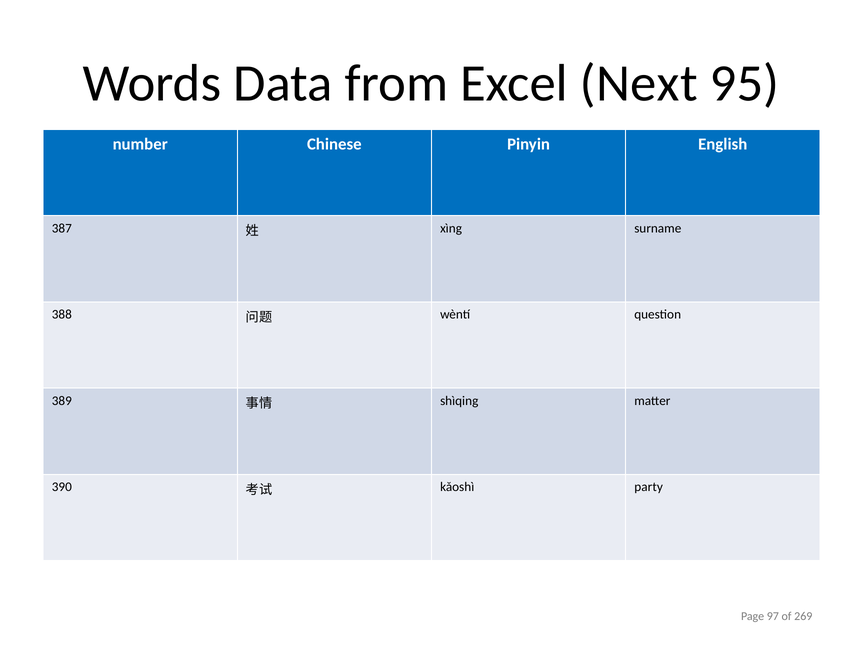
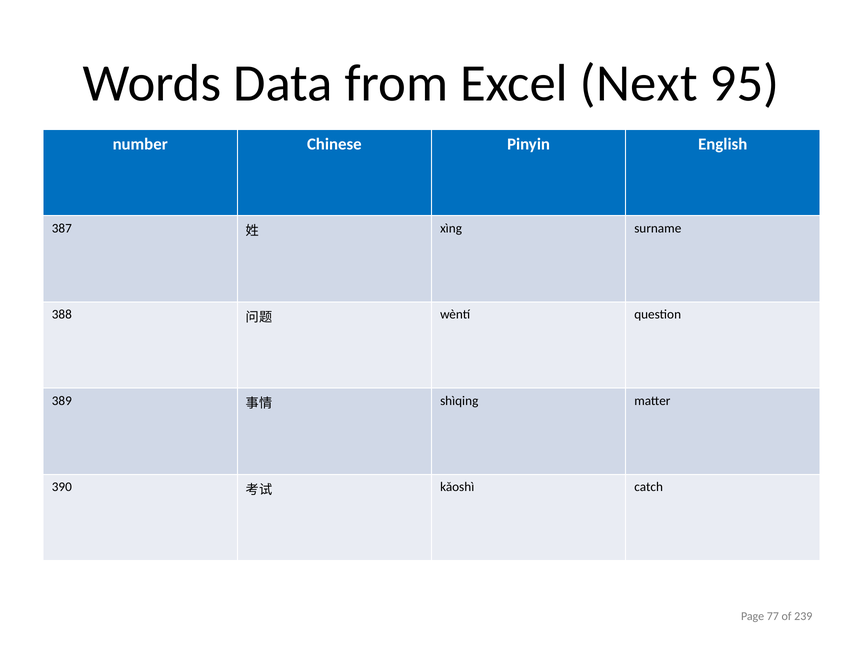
party: party -> catch
97: 97 -> 77
269: 269 -> 239
